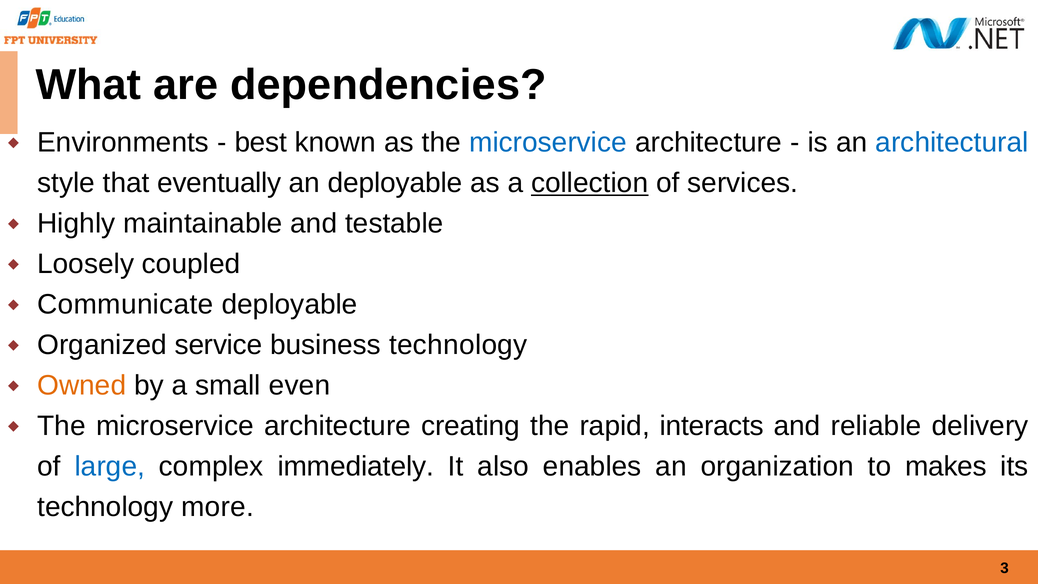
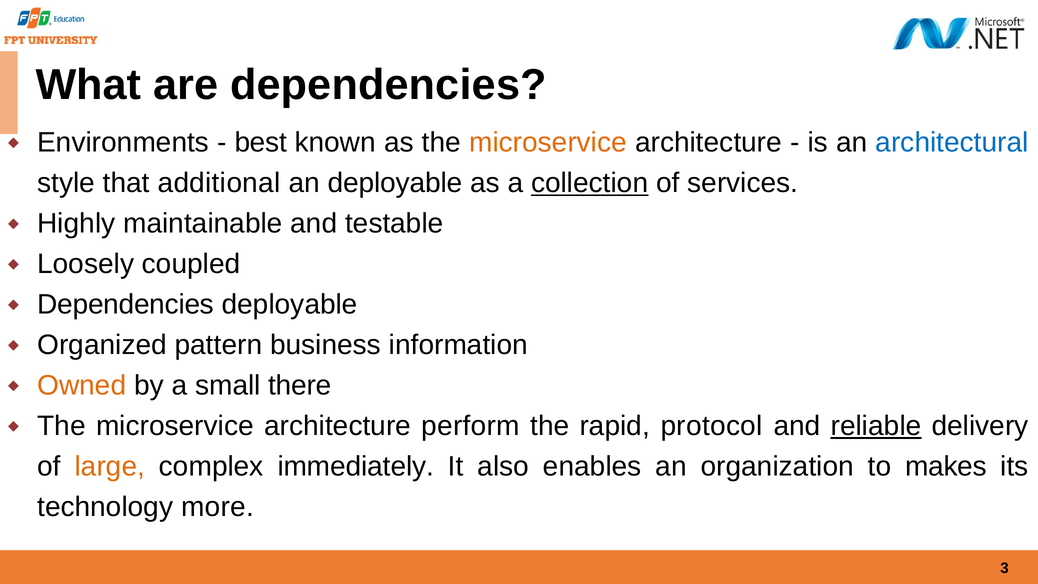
microservice at (548, 143) colour: blue -> orange
eventually: eventually -> additional
Communicate at (125, 304): Communicate -> Dependencies
service: service -> pattern
business technology: technology -> information
even: even -> there
creating: creating -> perform
interacts: interacts -> protocol
reliable underline: none -> present
large colour: blue -> orange
